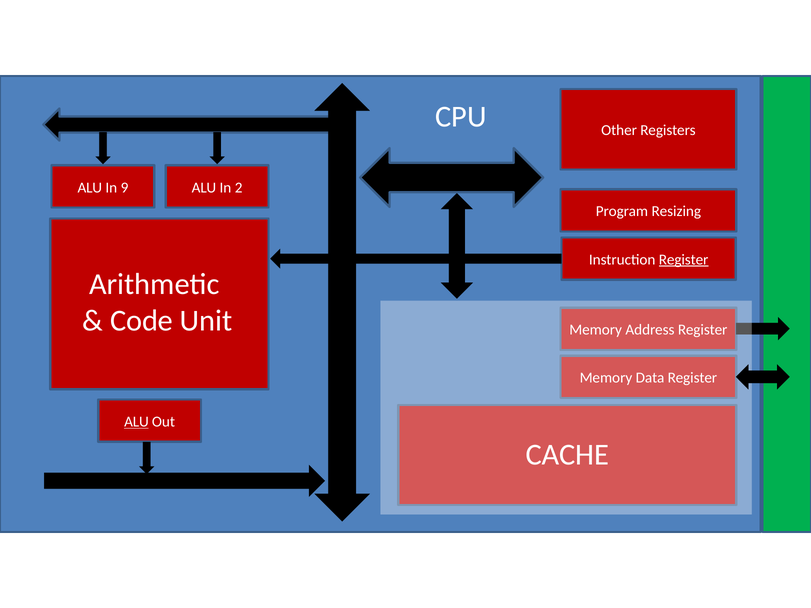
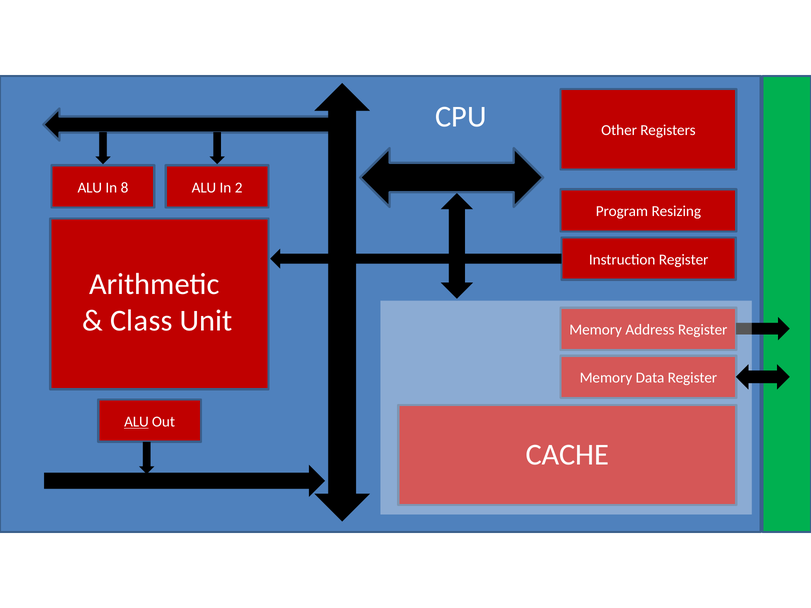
9: 9 -> 8
Register at (684, 260) underline: present -> none
Code: Code -> Class
